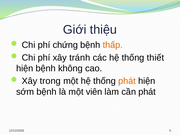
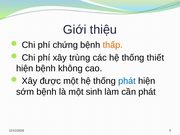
tránh: tránh -> trùng
trong: trong -> được
phát at (127, 81) colour: orange -> blue
viên: viên -> sinh
